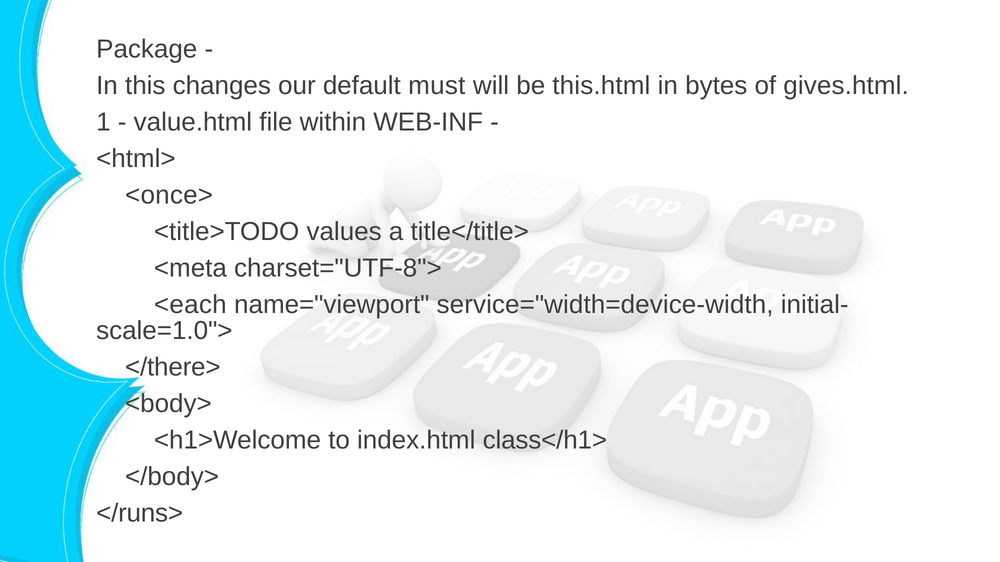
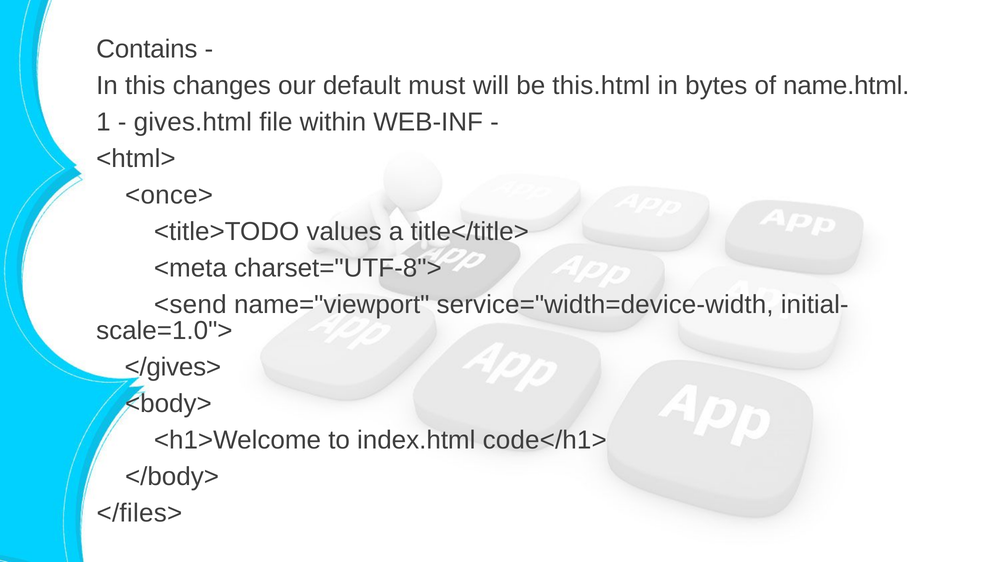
Package: Package -> Contains
gives.html: gives.html -> name.html
value.html: value.html -> gives.html
<each: <each -> <send
</there>: </there> -> </gives>
class</h1>: class</h1> -> code</h1>
</runs>: </runs> -> </files>
